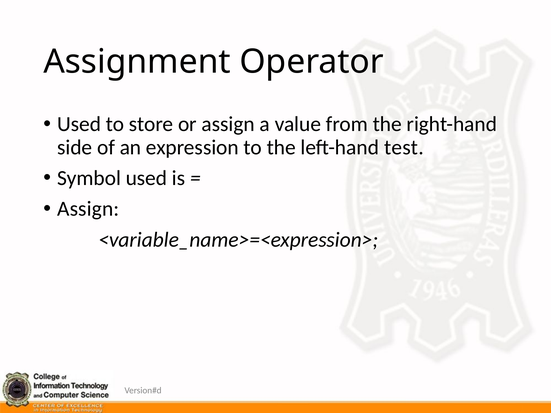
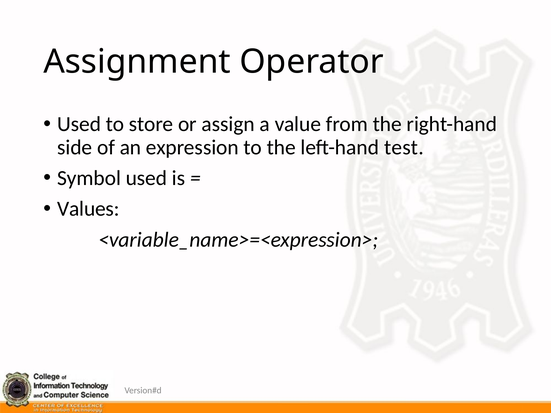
Assign at (88, 209): Assign -> Values
